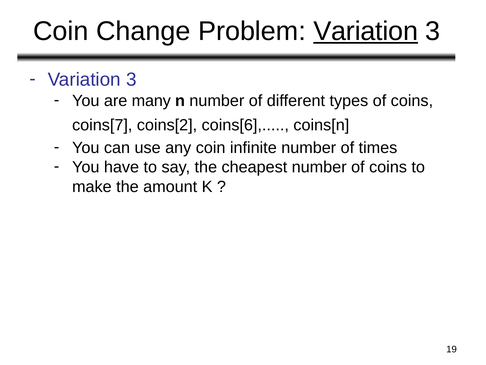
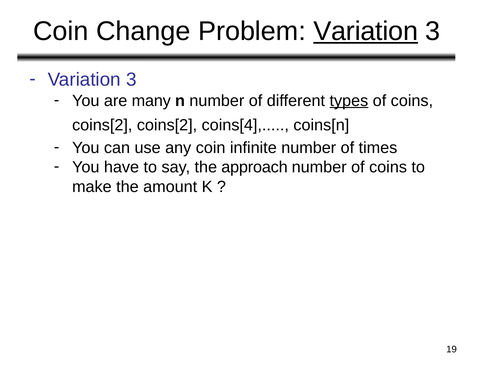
types underline: none -> present
coins[7 at (102, 125): coins[7 -> coins[2
coins[6: coins[6 -> coins[4
cheapest: cheapest -> approach
